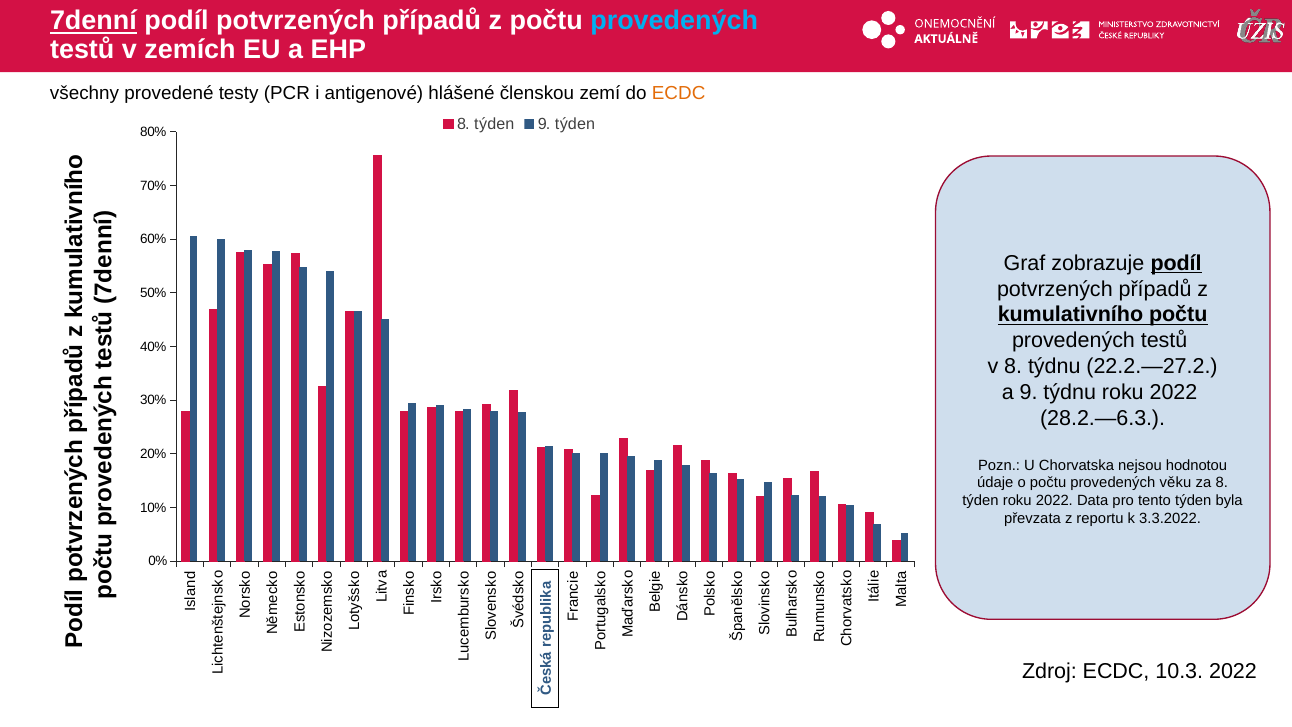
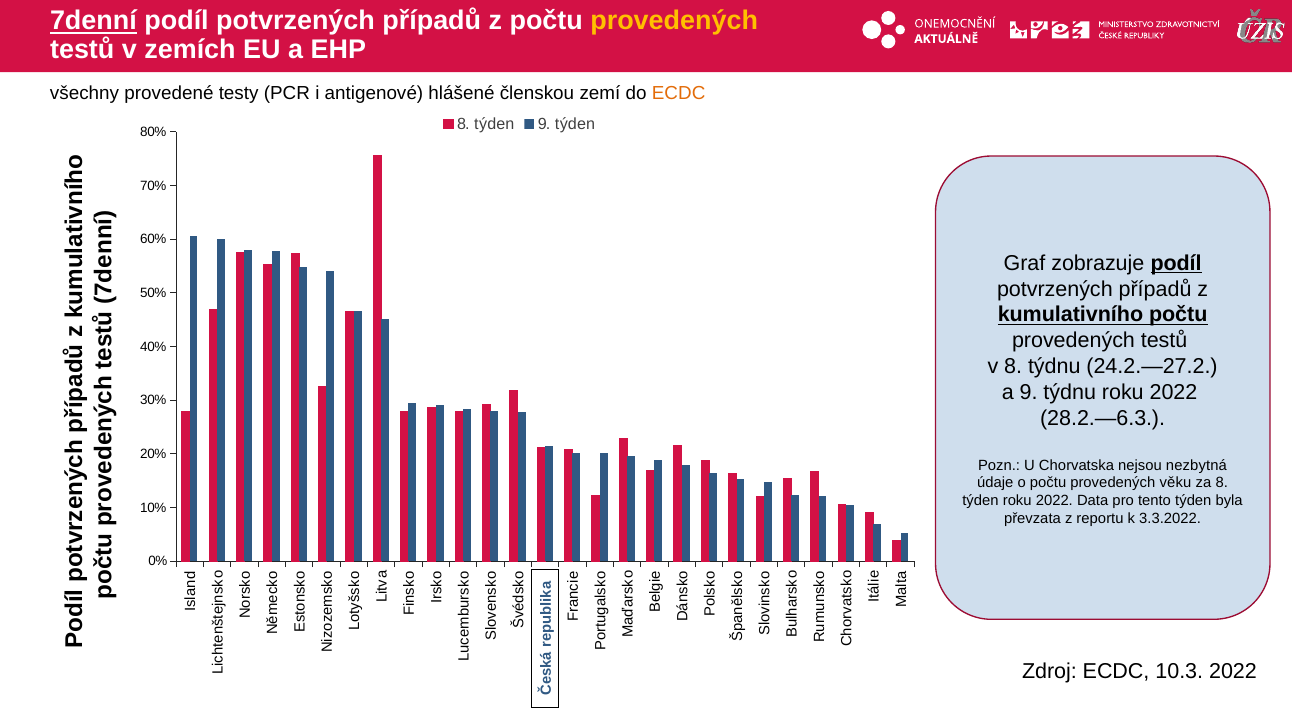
provedených at (674, 21) colour: light blue -> yellow
22.2.—27.2: 22.2.—27.2 -> 24.2.—27.2
hodnotou: hodnotou -> nezbytná
